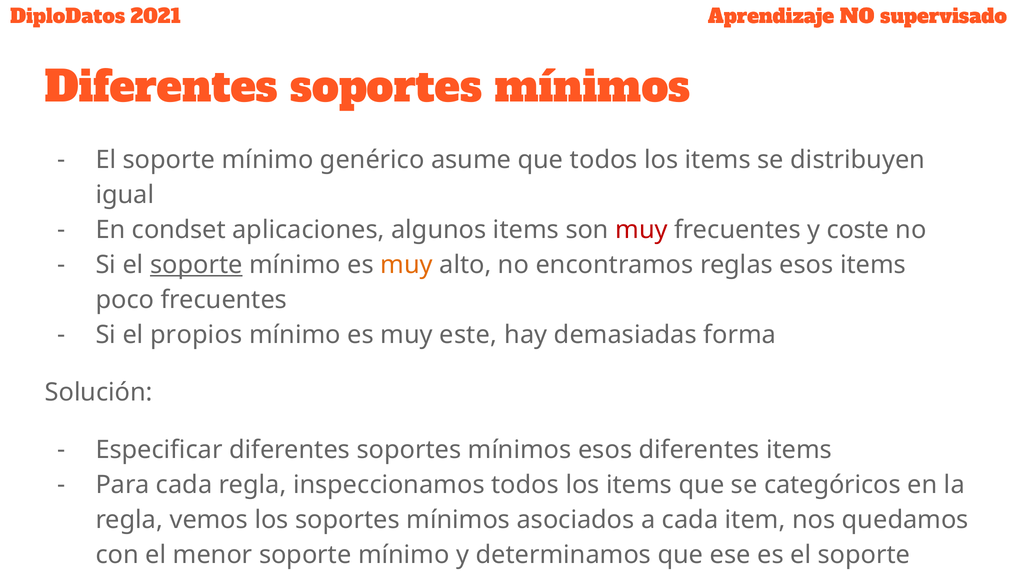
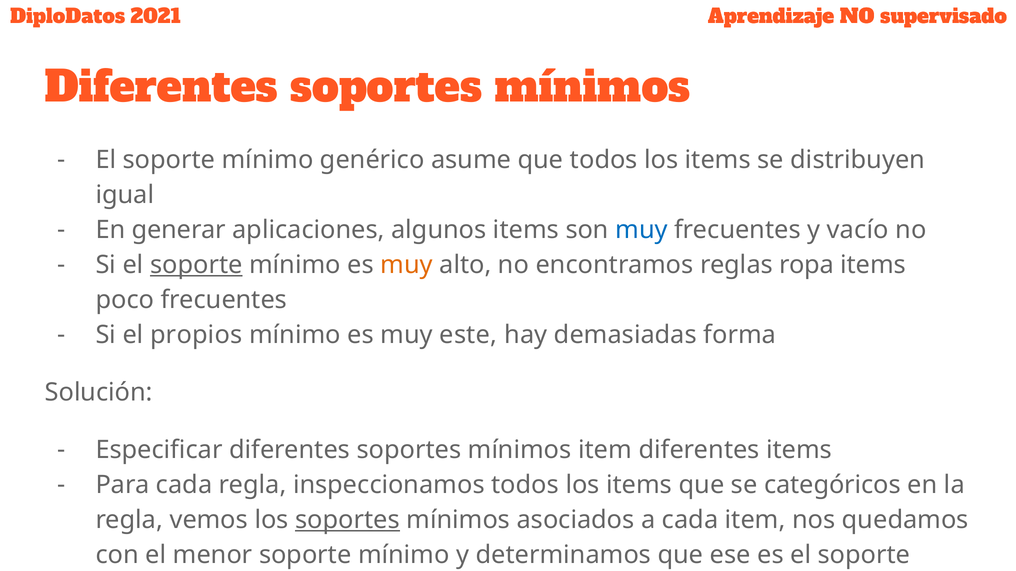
condset: condset -> generar
muy at (641, 230) colour: red -> blue
coste: coste -> vacío
reglas esos: esos -> ropa
mínimos esos: esos -> item
soportes at (348, 520) underline: none -> present
